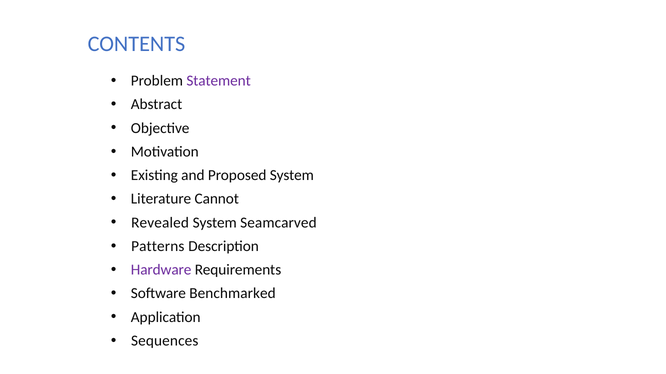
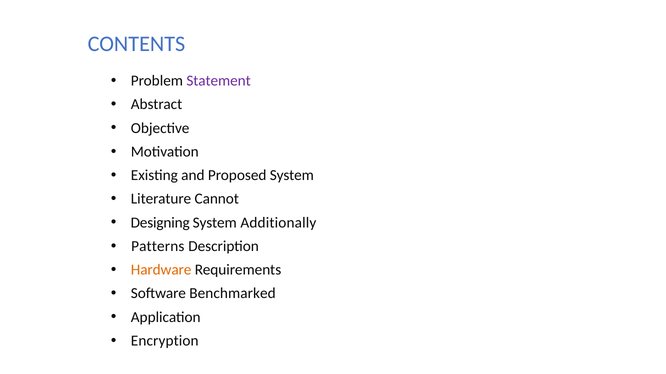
Revealed: Revealed -> Designing
Seamcarved: Seamcarved -> Additionally
Hardware colour: purple -> orange
Sequences: Sequences -> Encryption
